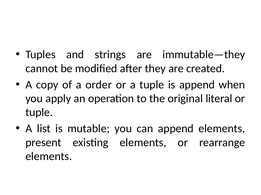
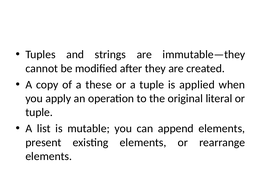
order: order -> these
is append: append -> applied
